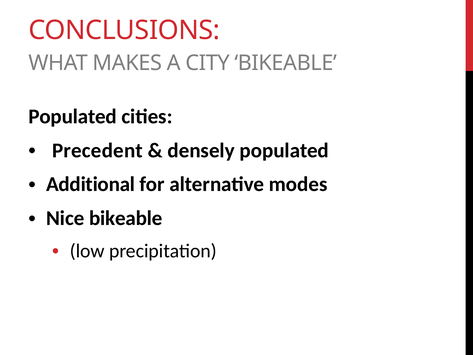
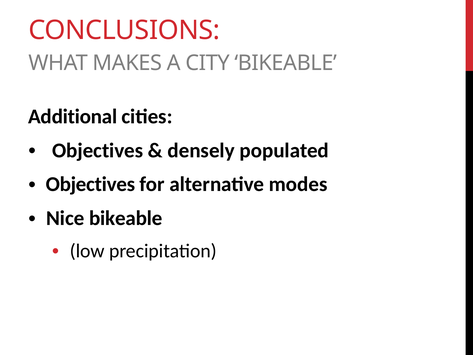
Populated at (73, 117): Populated -> Additional
Precedent at (97, 150): Precedent -> Objectives
Additional at (91, 184): Additional -> Objectives
